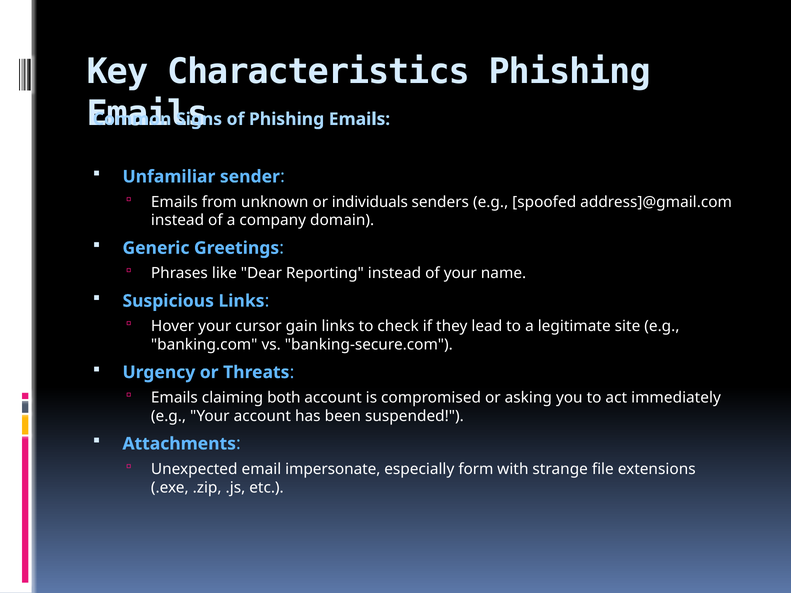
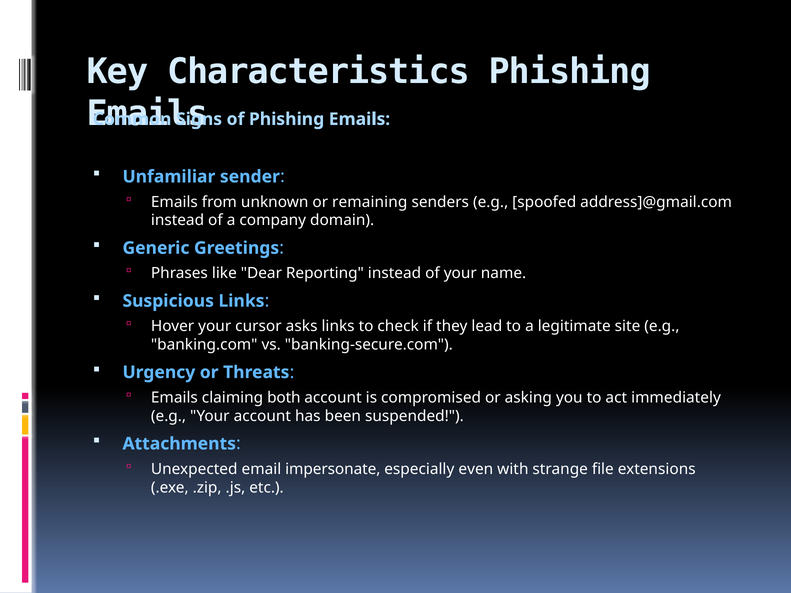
individuals: individuals -> remaining
gain: gain -> asks
form: form -> even
